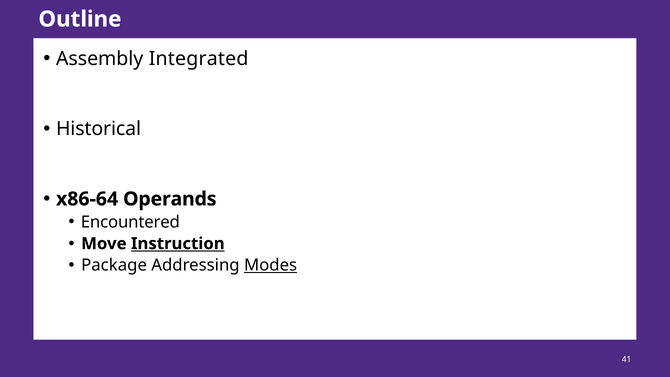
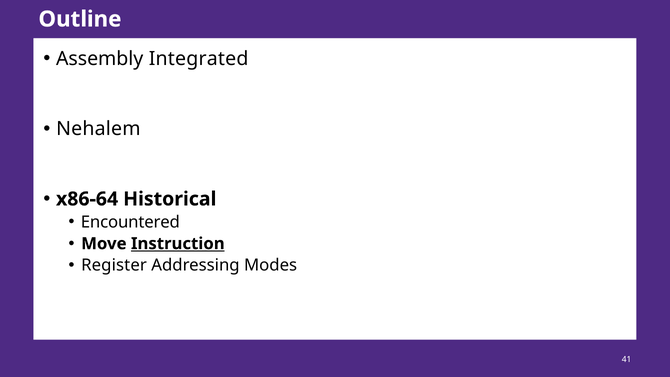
Historical: Historical -> Nehalem
Operands: Operands -> Historical
Package: Package -> Register
Modes underline: present -> none
